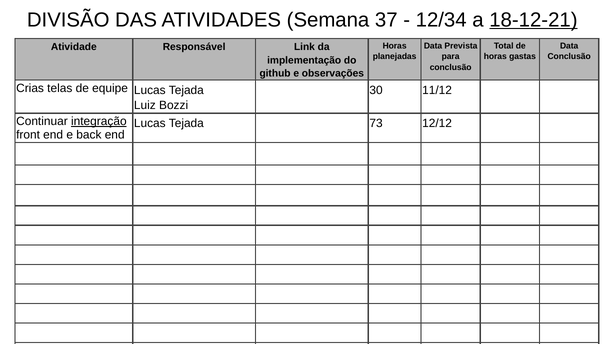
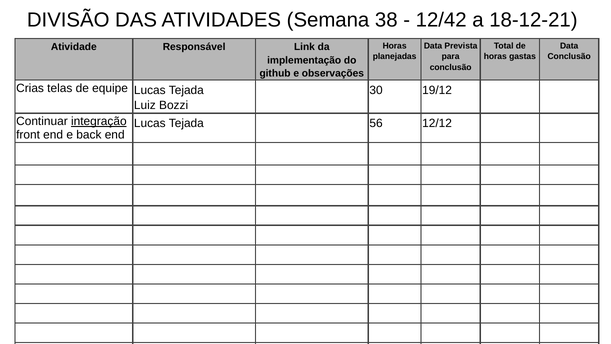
37: 37 -> 38
12/34: 12/34 -> 12/42
18-12-21 underline: present -> none
11/12: 11/12 -> 19/12
73: 73 -> 56
